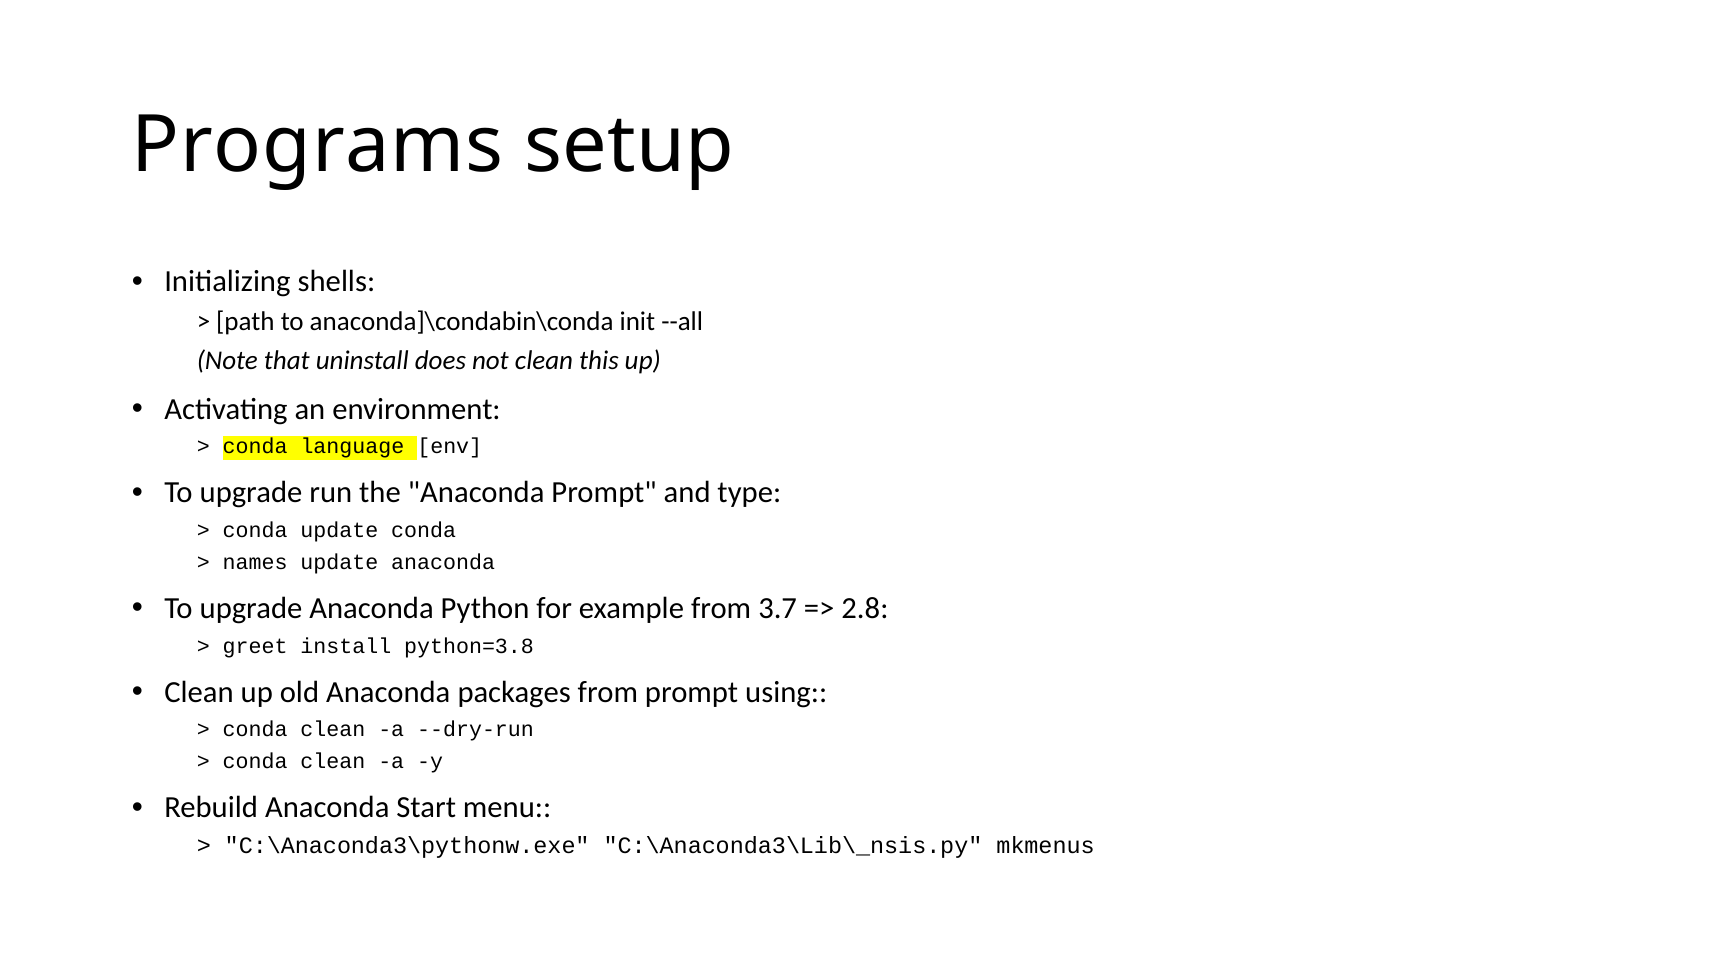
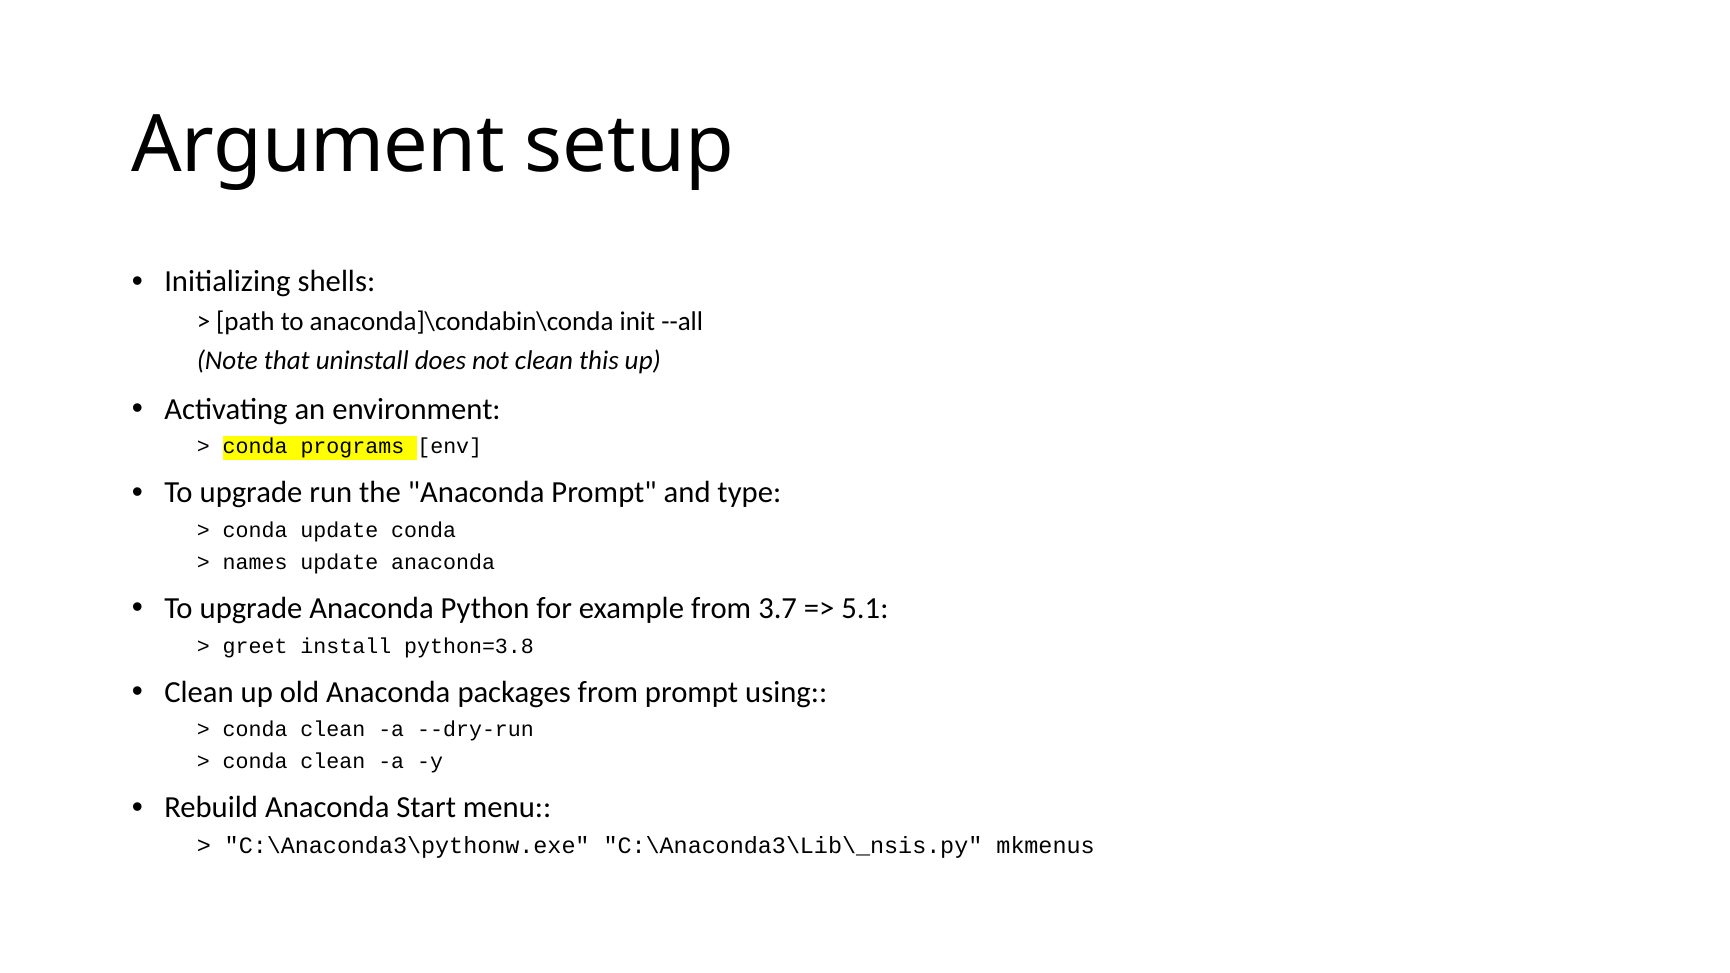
Programs: Programs -> Argument
language: language -> programs
2.8: 2.8 -> 5.1
